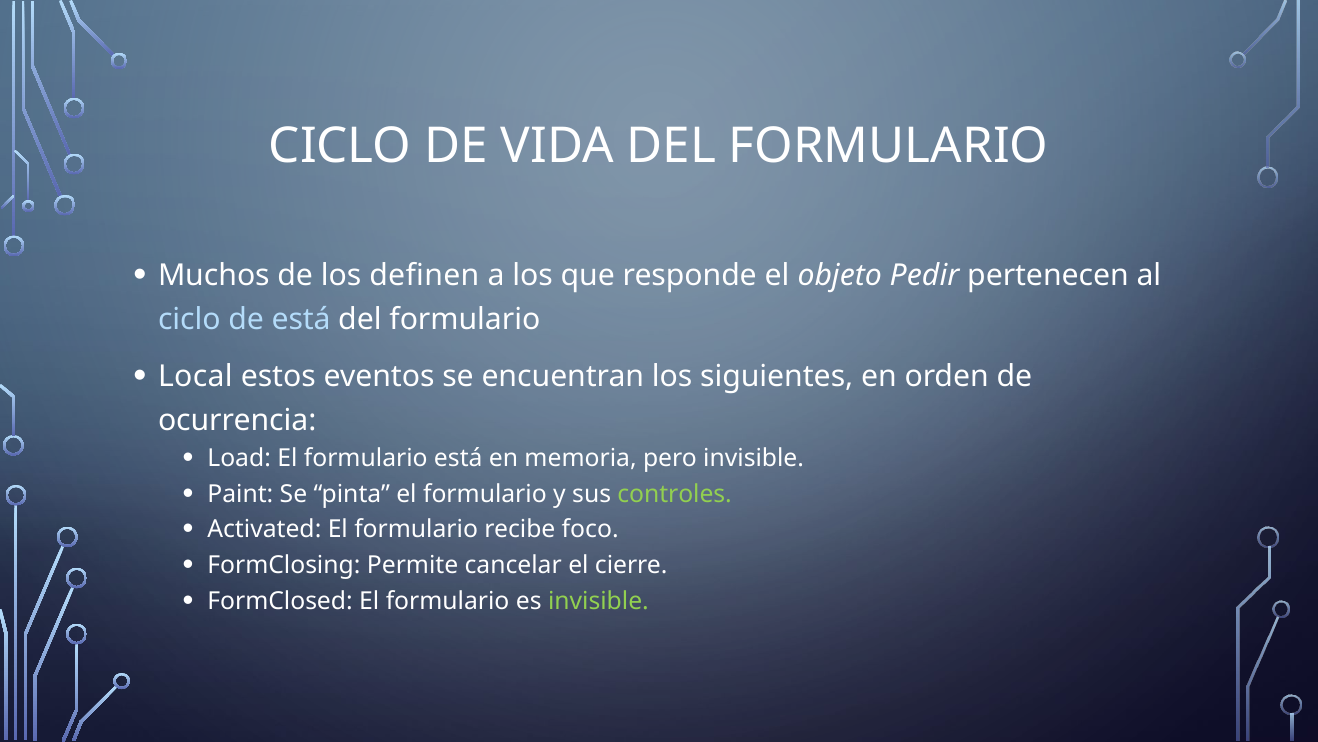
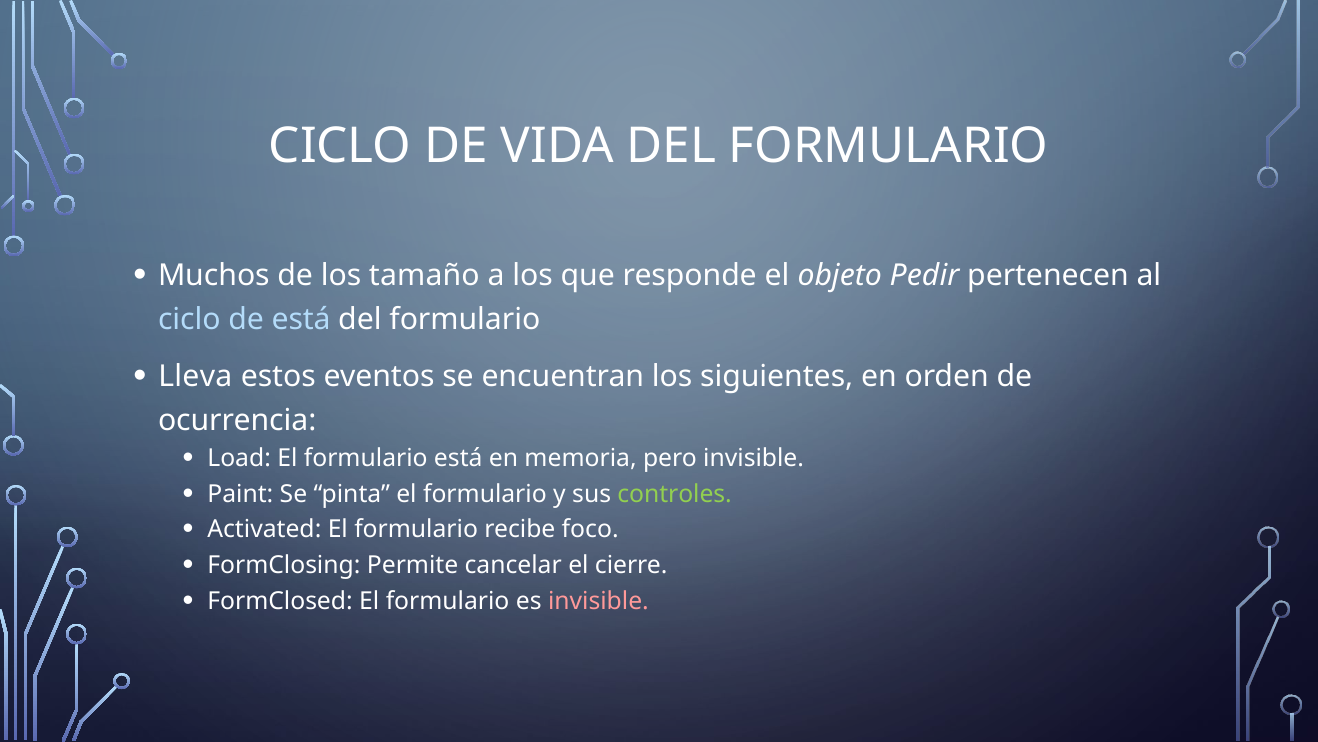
definen: definen -> tamaño
Local: Local -> Lleva
invisible at (598, 601) colour: light green -> pink
